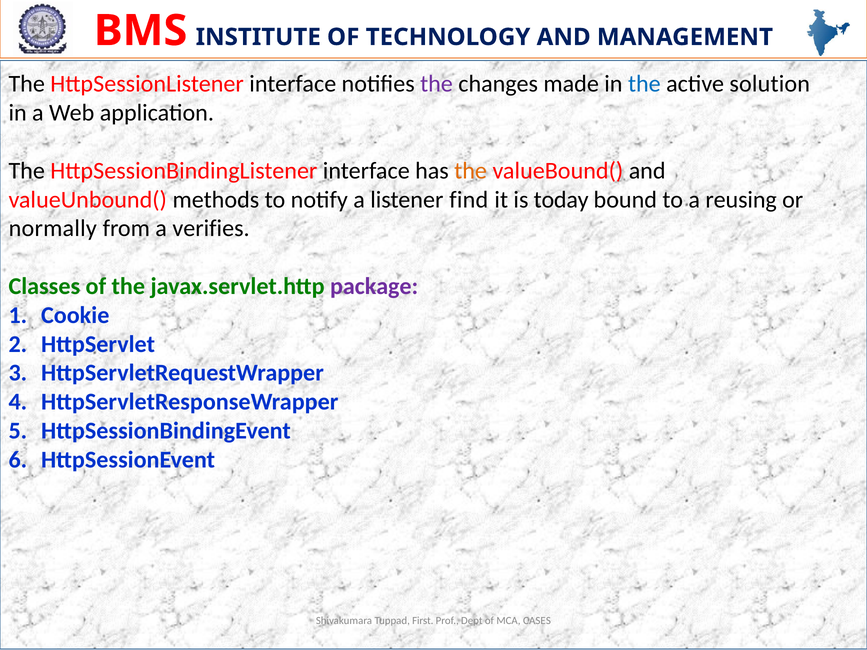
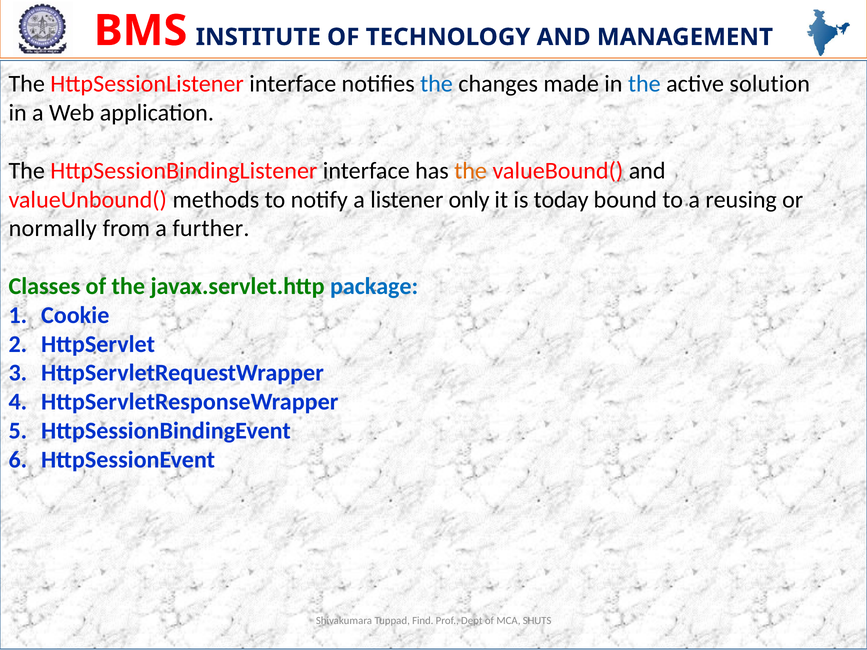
the at (436, 84) colour: purple -> blue
find: find -> only
verifies: verifies -> further
package colour: purple -> blue
First: First -> Find
CASES: CASES -> SHUTS
